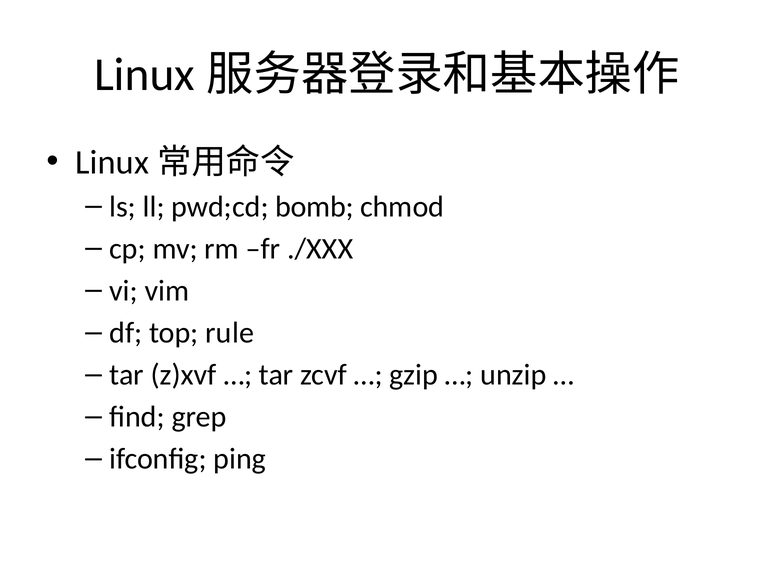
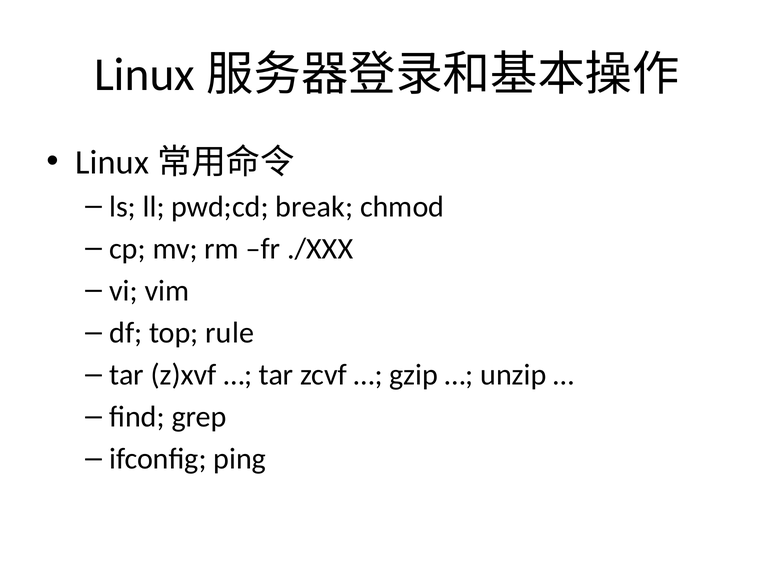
bomb: bomb -> break
